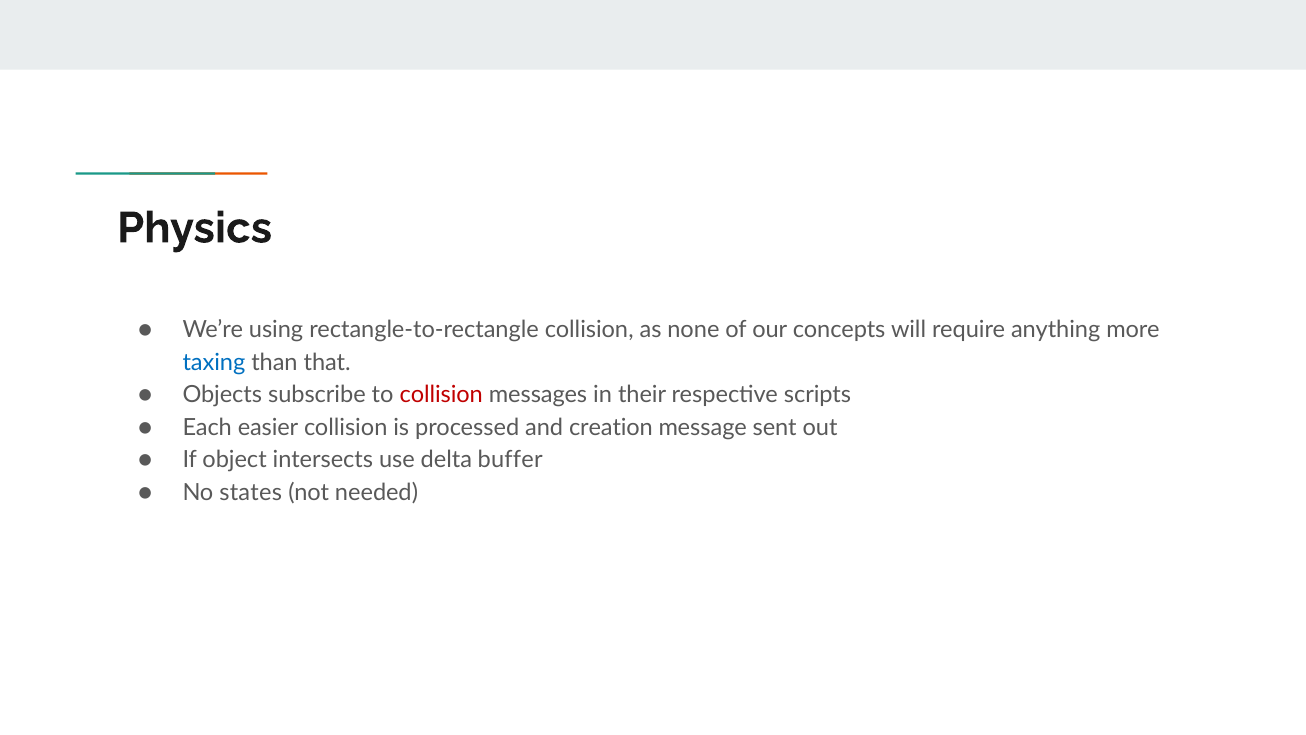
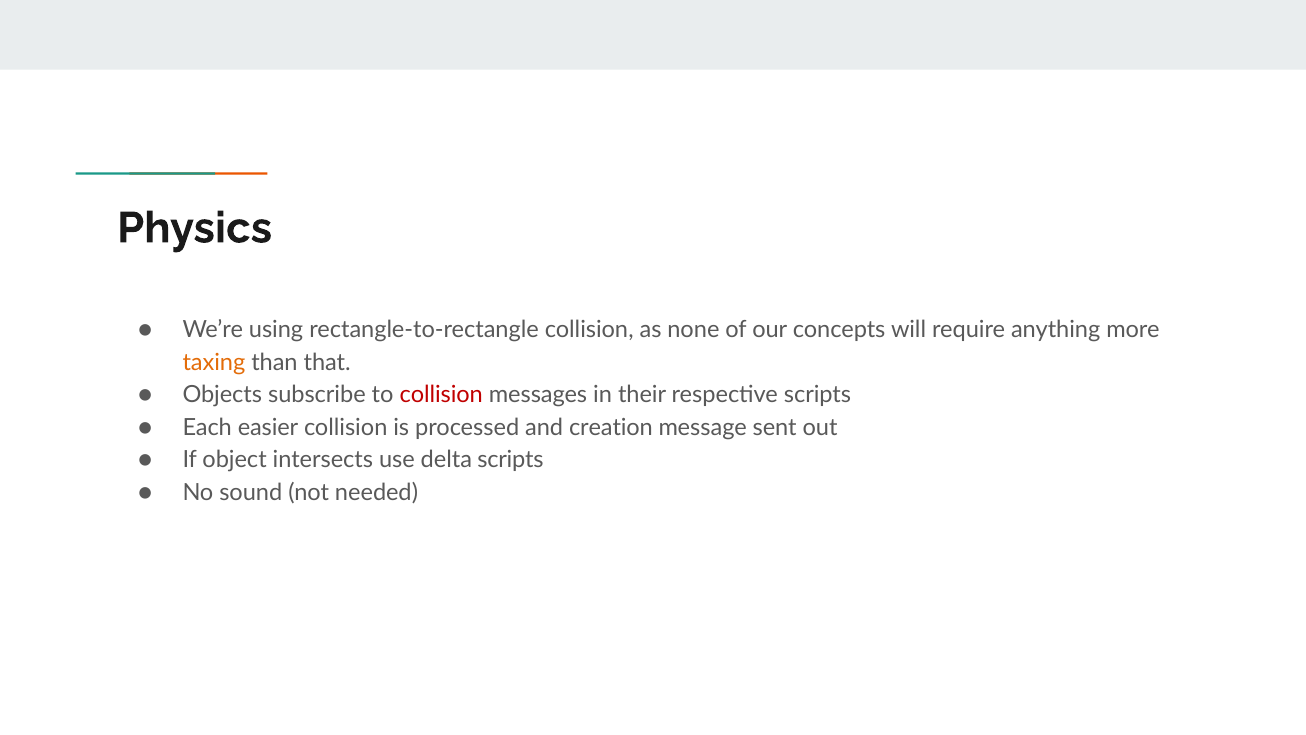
taxing colour: blue -> orange
delta buffer: buffer -> scripts
states: states -> sound
